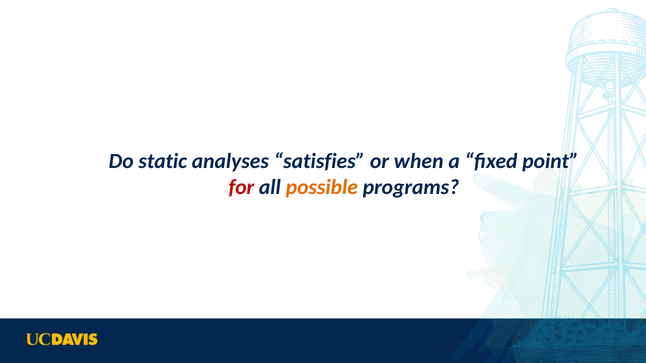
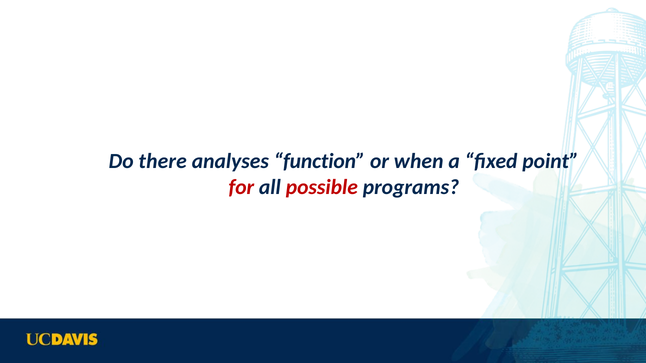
static: static -> there
satisfies: satisfies -> function
possible colour: orange -> red
